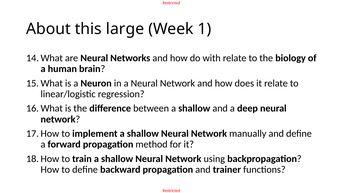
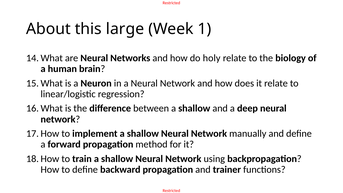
with: with -> holy
